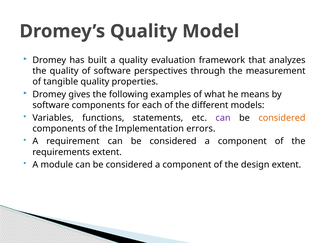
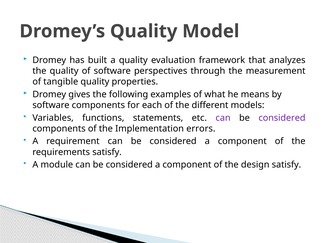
considered at (282, 118) colour: orange -> purple
requirements extent: extent -> satisfy
design extent: extent -> satisfy
